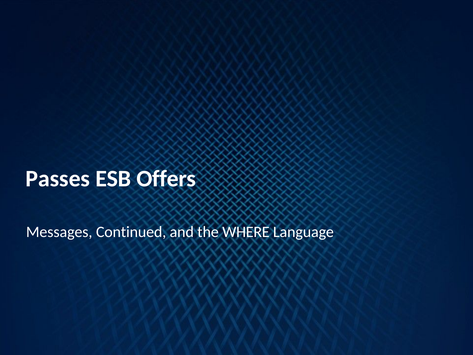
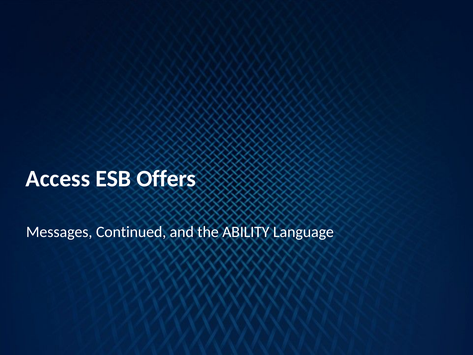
Passes: Passes -> Access
WHERE: WHERE -> ABILITY
